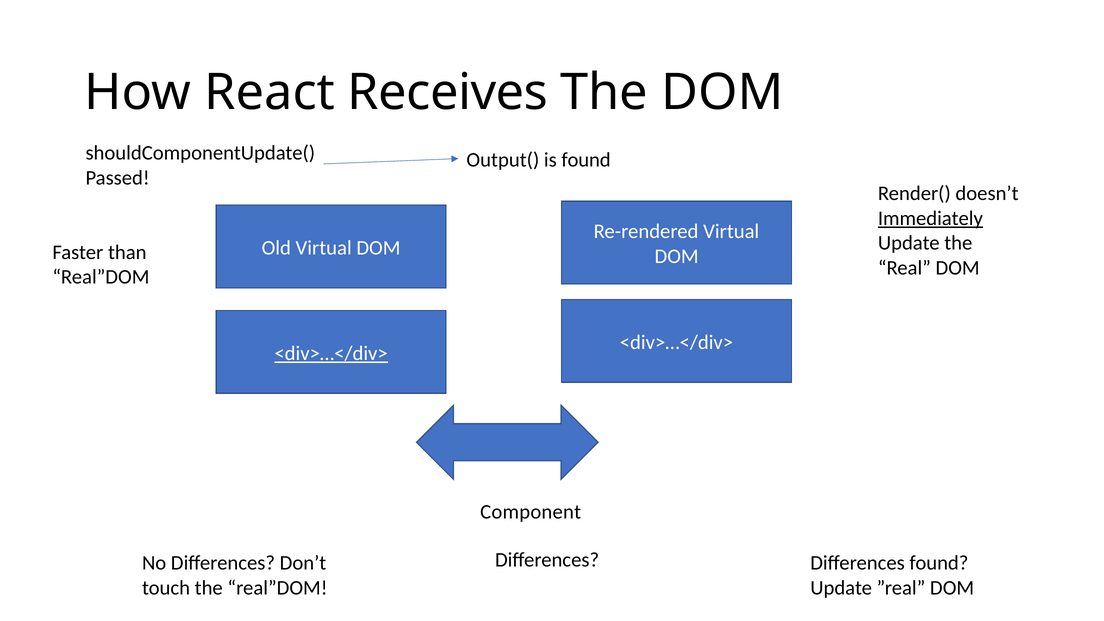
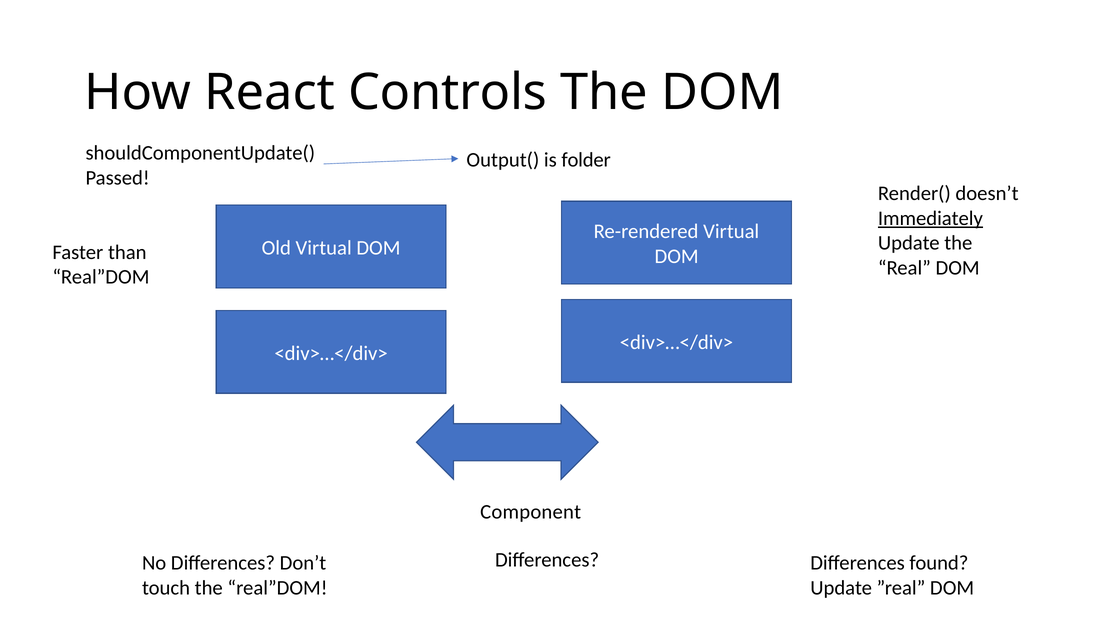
Receives: Receives -> Controls
is found: found -> folder
<div>…</div> at (331, 353) underline: present -> none
